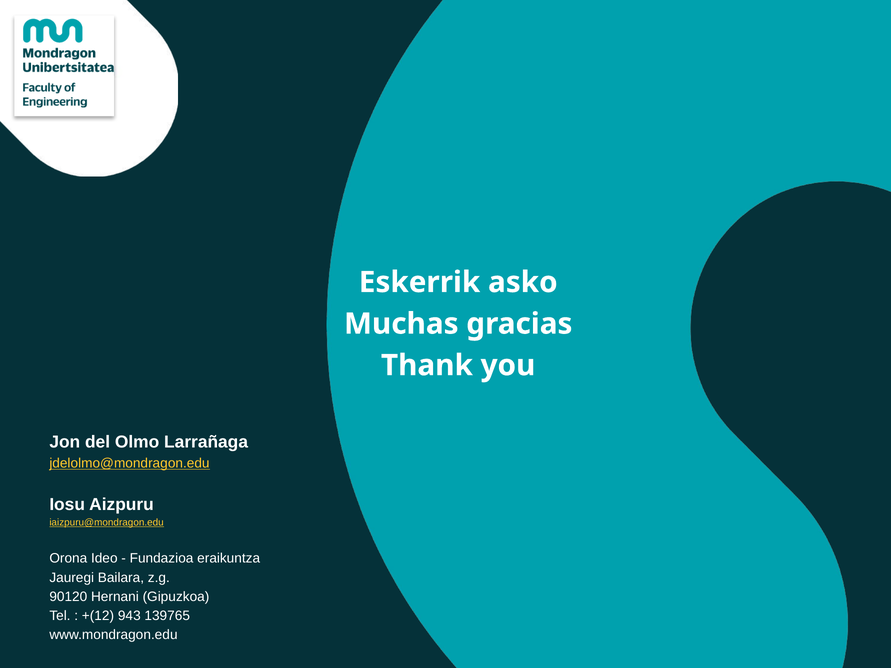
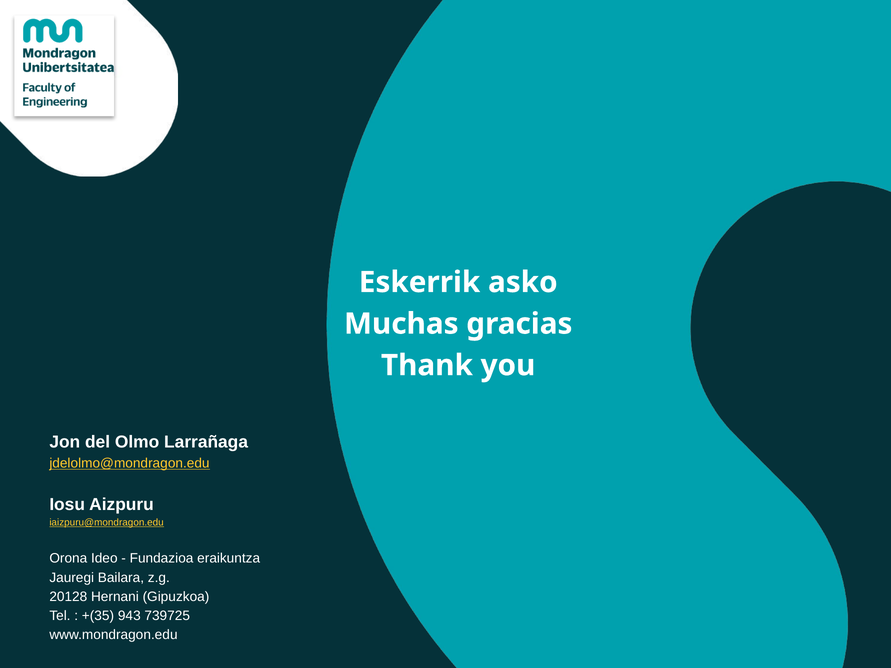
90120: 90120 -> 20128
+(12: +(12 -> +(35
139765: 139765 -> 739725
